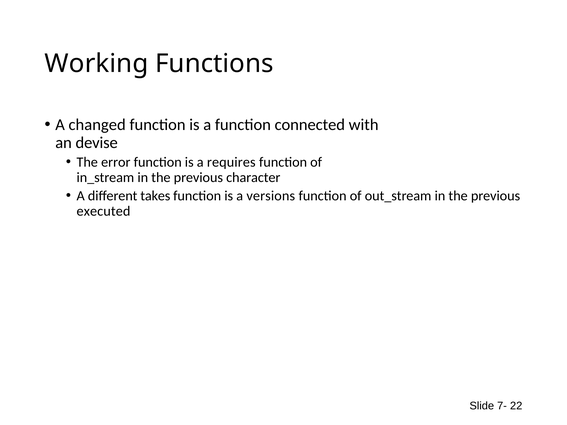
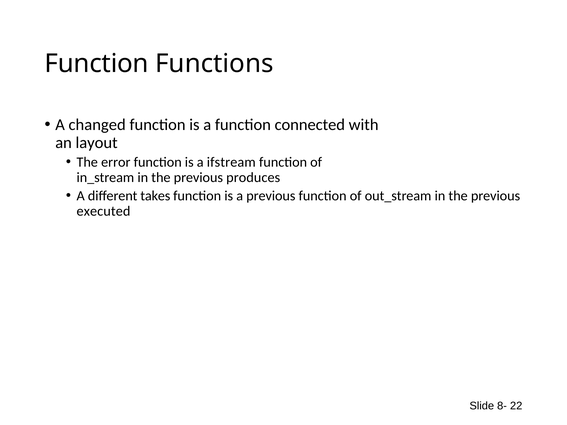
Working at (96, 64): Working -> Function
devise: devise -> layout
requires: requires -> ifstream
character: character -> produces
a versions: versions -> previous
7-: 7- -> 8-
